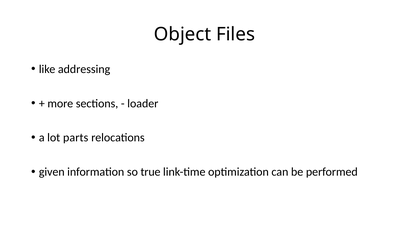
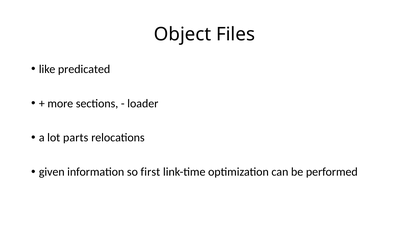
addressing: addressing -> predicated
true: true -> first
